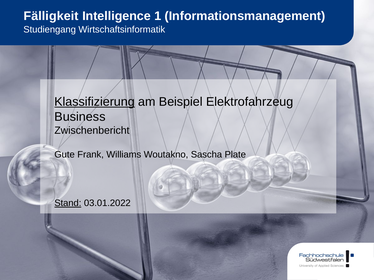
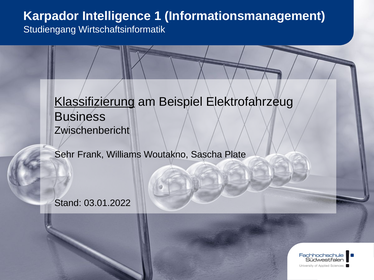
Fälligkeit: Fälligkeit -> Karpador
Gute: Gute -> Sehr
Stand underline: present -> none
